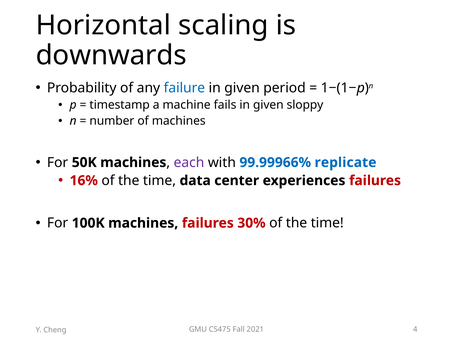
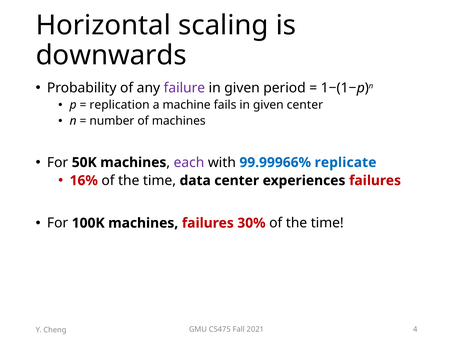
failure colour: blue -> purple
timestamp: timestamp -> replication
given sloppy: sloppy -> center
